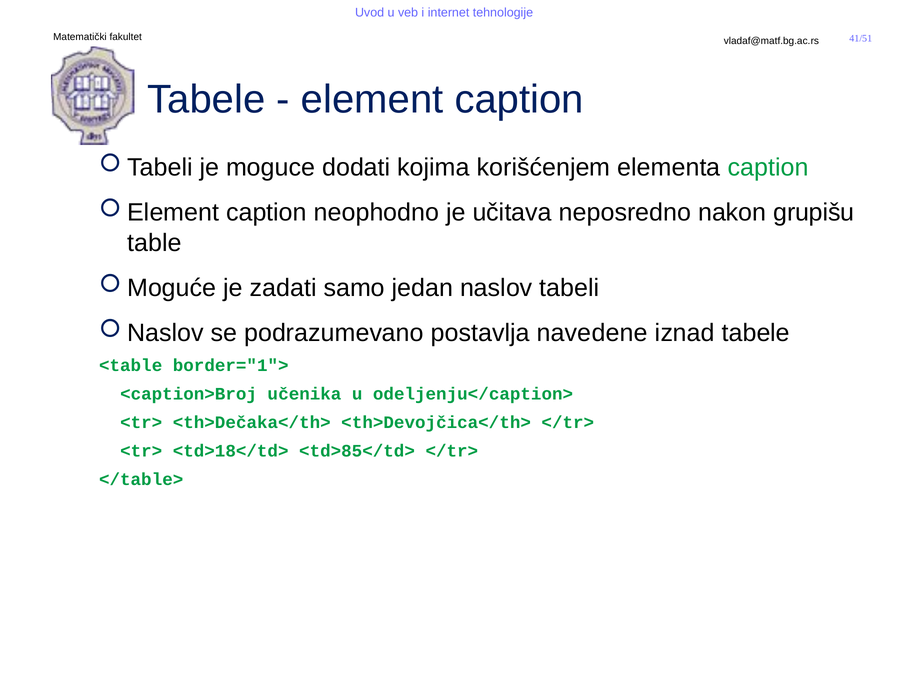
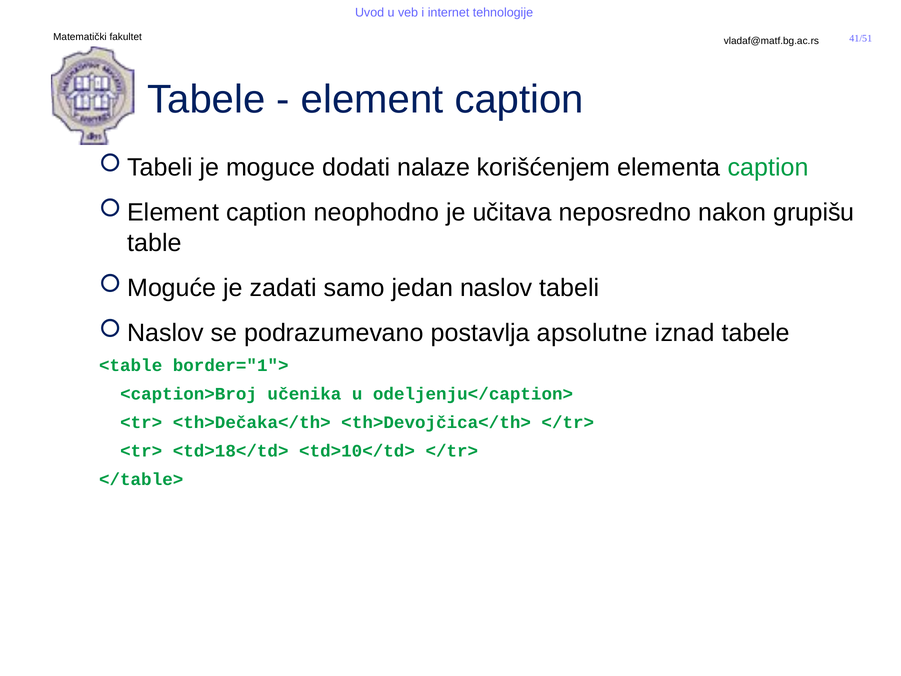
kojima: kojima -> nalaze
navedene: navedene -> apsolutne
<td>85</td>: <td>85</td> -> <td>10</td>
